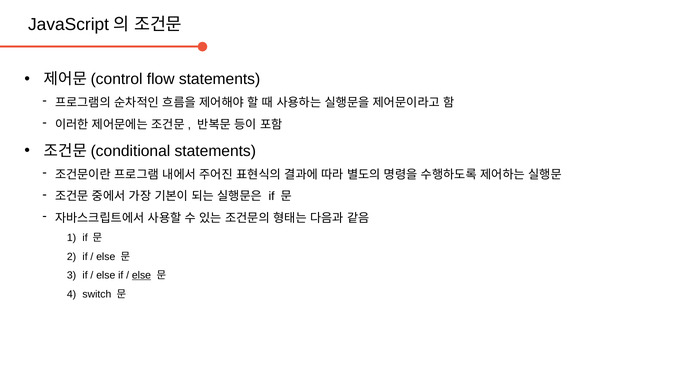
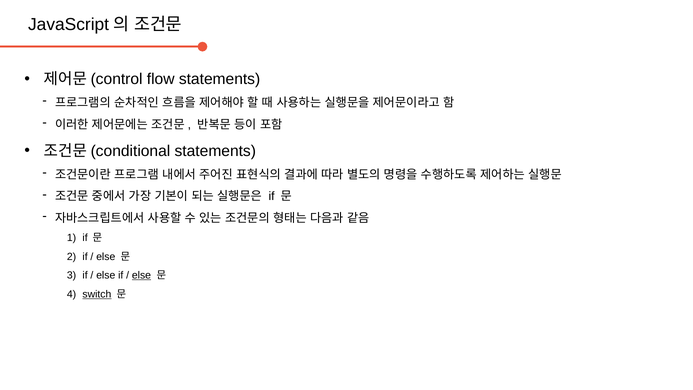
switch underline: none -> present
